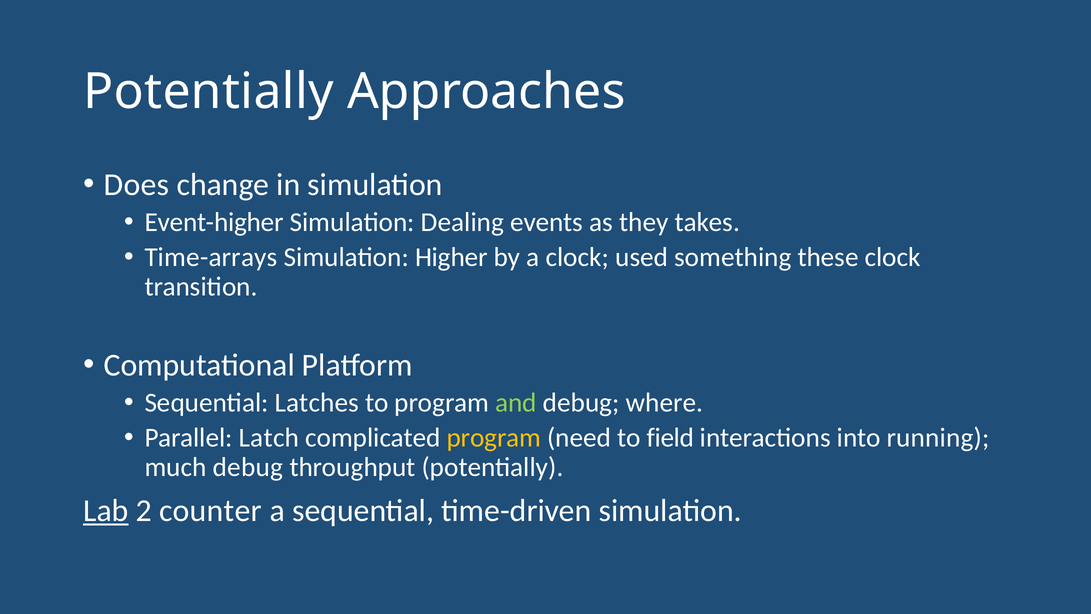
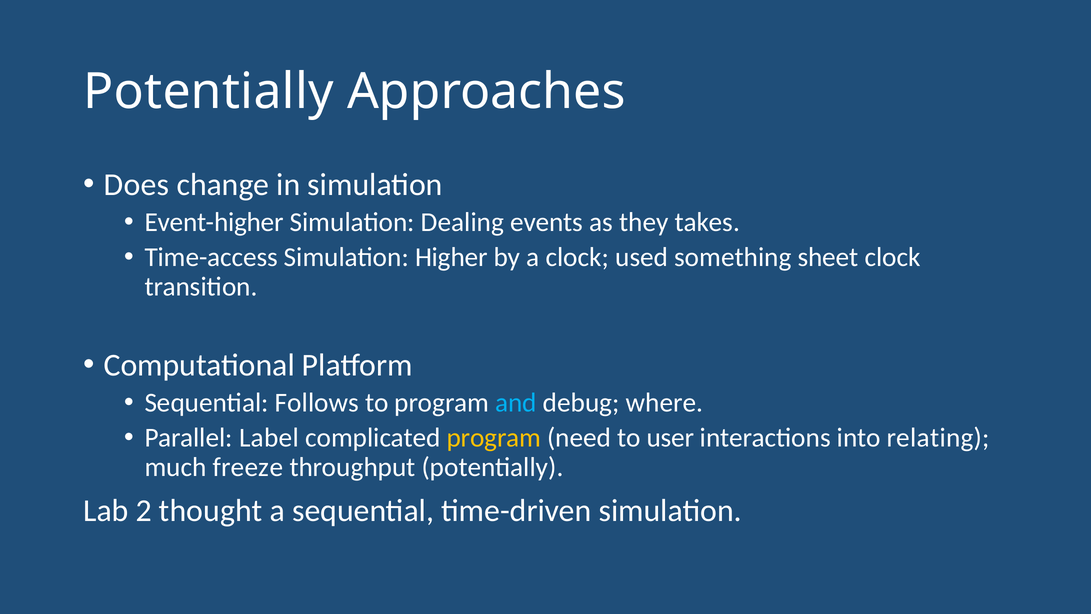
Time-arrays: Time-arrays -> Time-access
these: these -> sheet
Latches: Latches -> Follows
and colour: light green -> light blue
Latch: Latch -> Label
field: field -> user
running: running -> relating
much debug: debug -> freeze
Lab underline: present -> none
counter: counter -> thought
